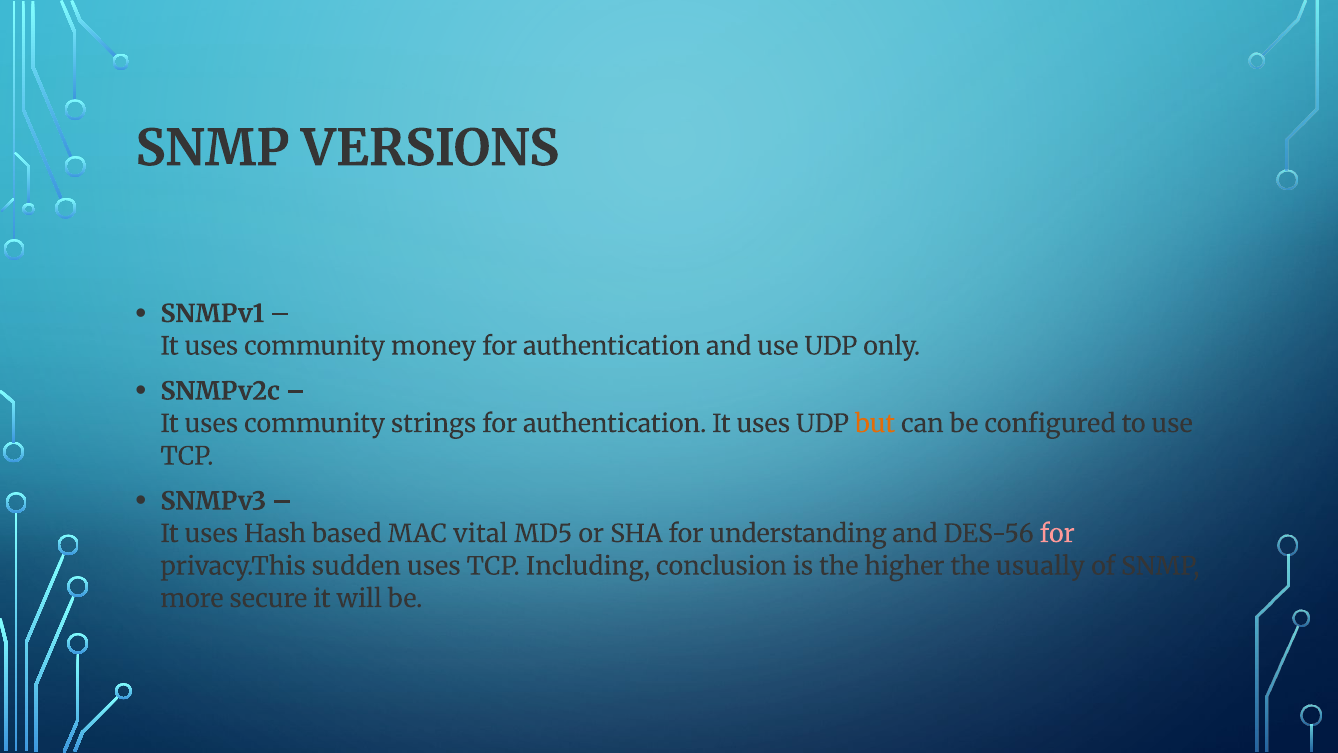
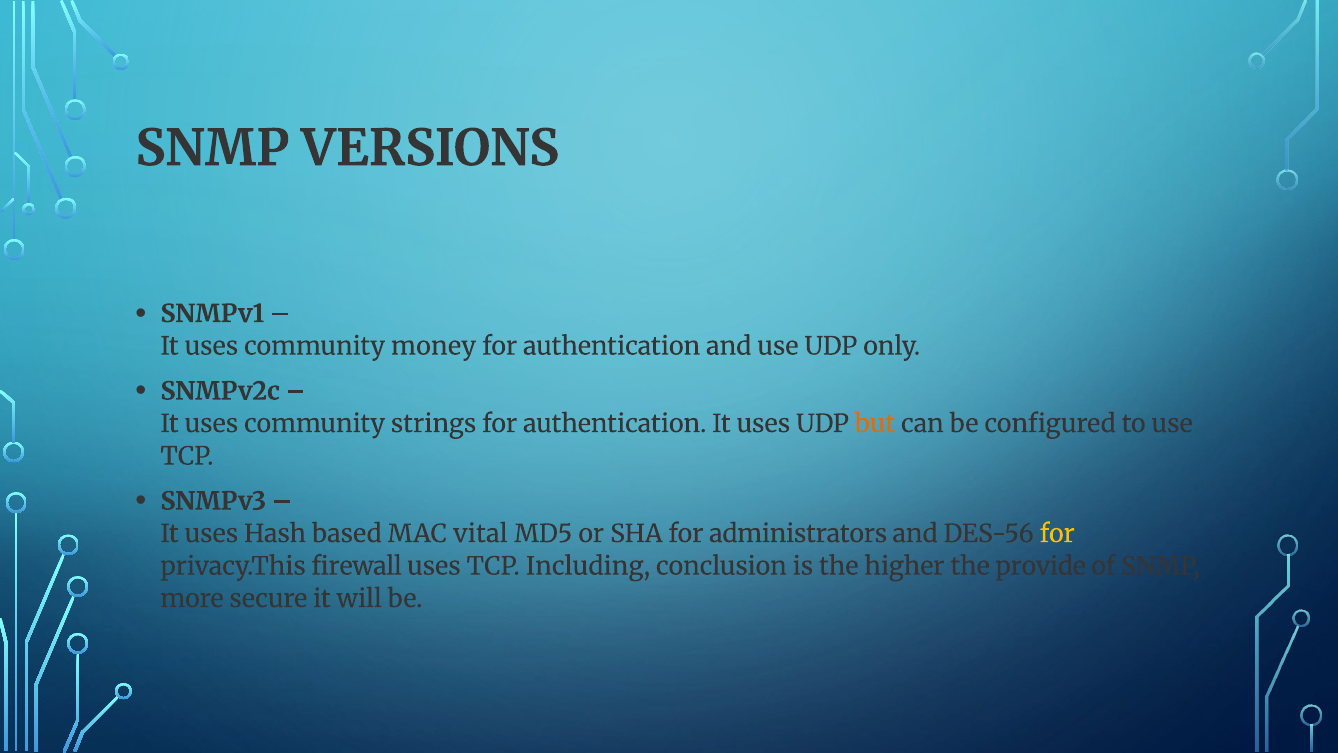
understanding: understanding -> administrators
for at (1057, 534) colour: pink -> yellow
sudden: sudden -> firewall
usually: usually -> provide
